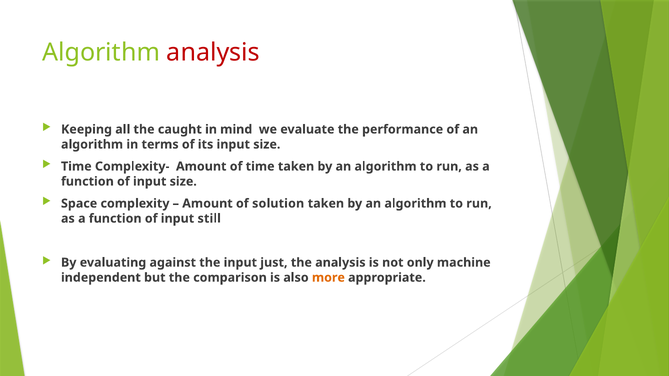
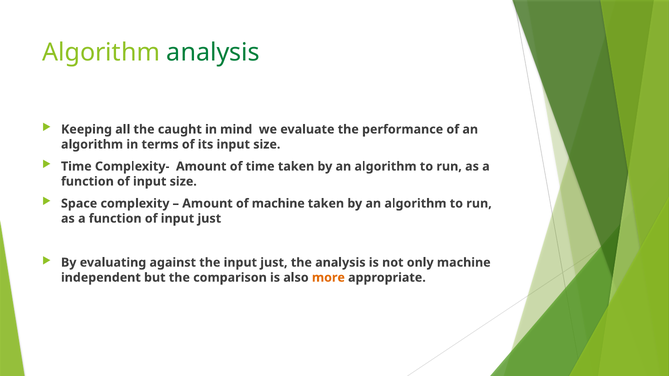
analysis at (213, 53) colour: red -> green
of solution: solution -> machine
of input still: still -> just
